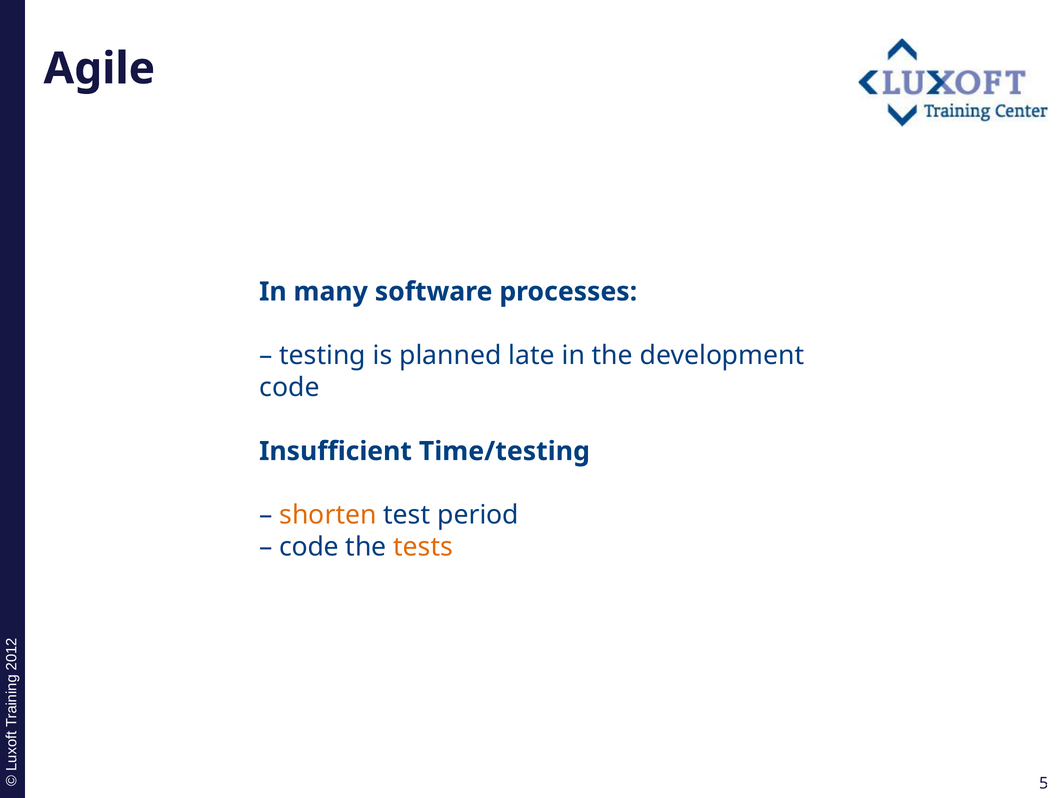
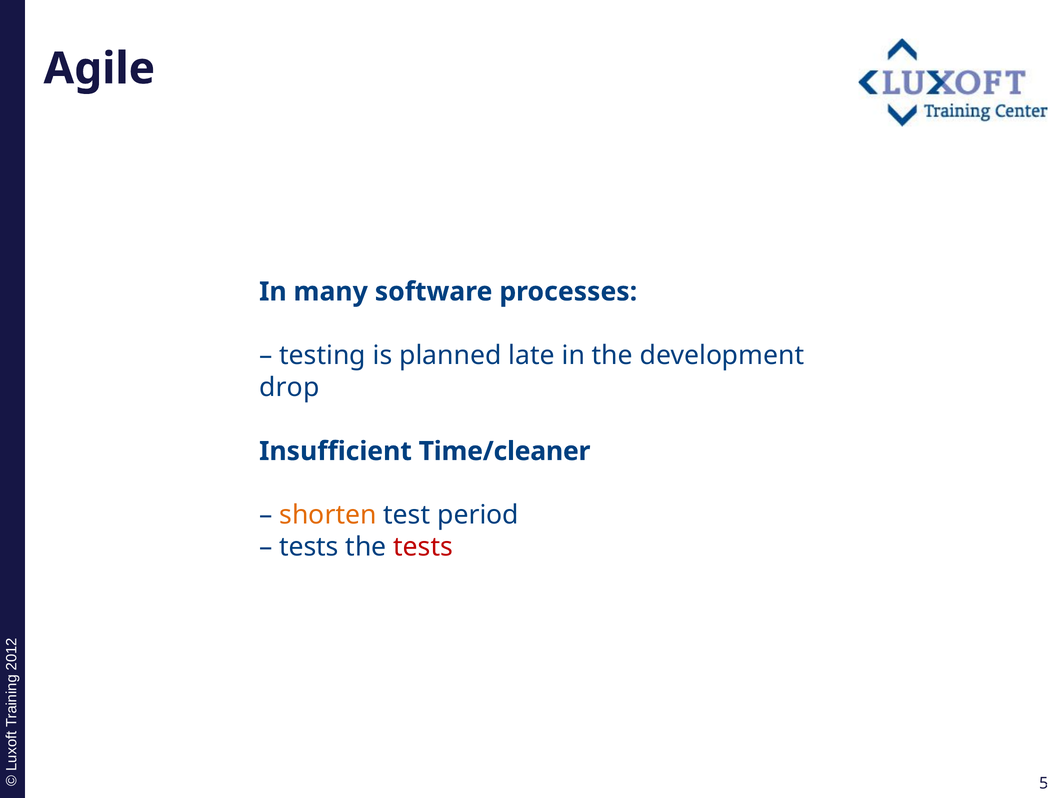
code at (289, 387): code -> drop
Time/testing: Time/testing -> Time/cleaner
code at (309, 547): code -> tests
tests at (423, 547) colour: orange -> red
